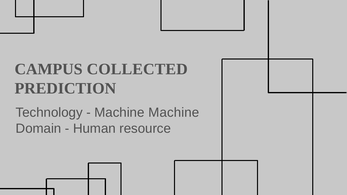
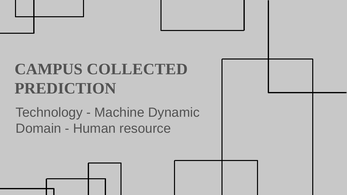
Machine Machine: Machine -> Dynamic
